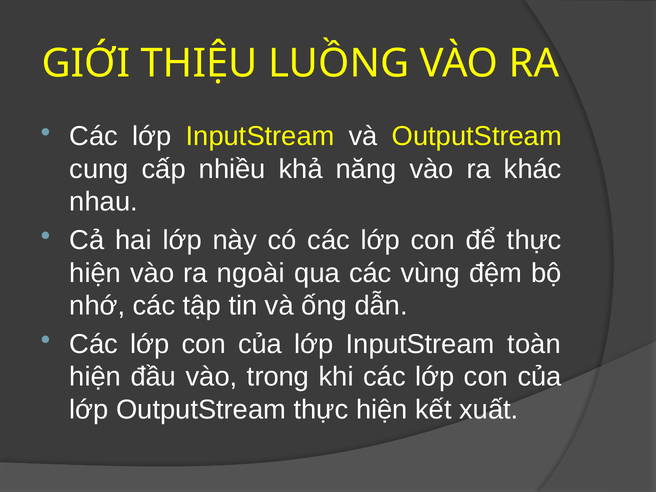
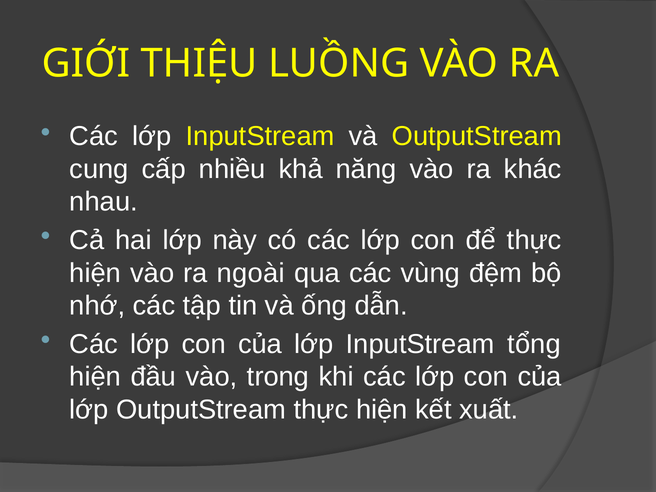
toàn: toàn -> tổng
